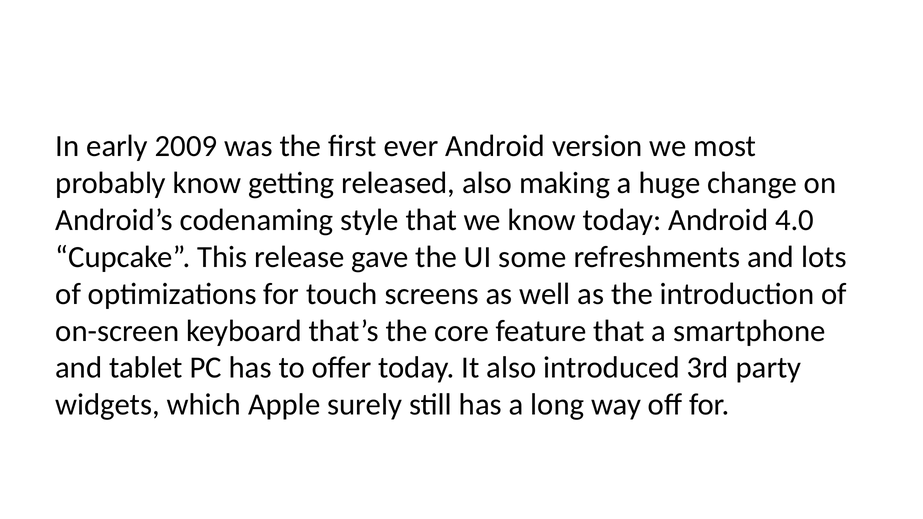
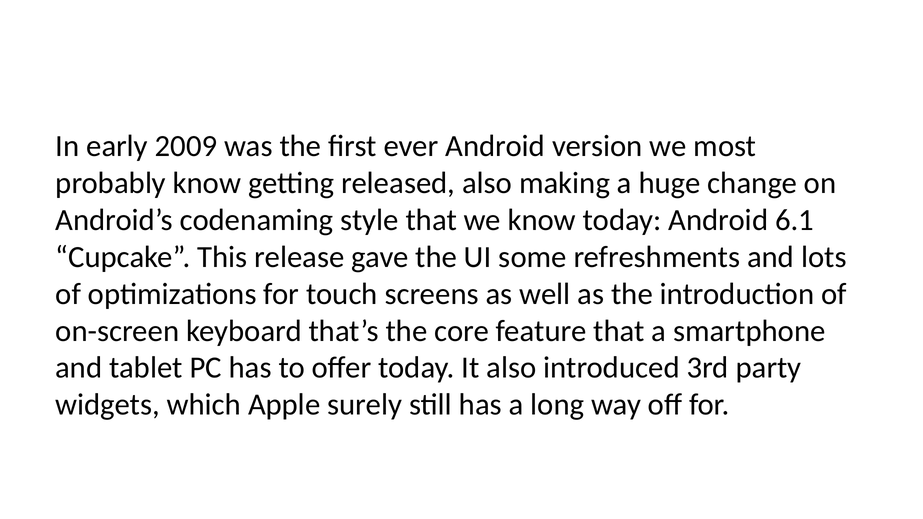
4.0: 4.0 -> 6.1
